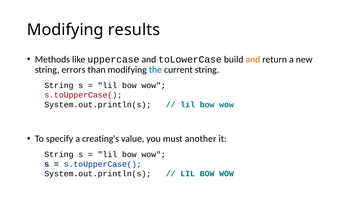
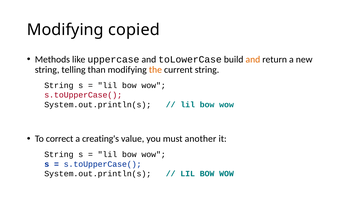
results: results -> copied
errors: errors -> telling
the colour: blue -> orange
specify: specify -> correct
